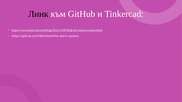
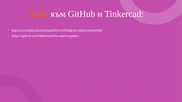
Линк colour: black -> orange
